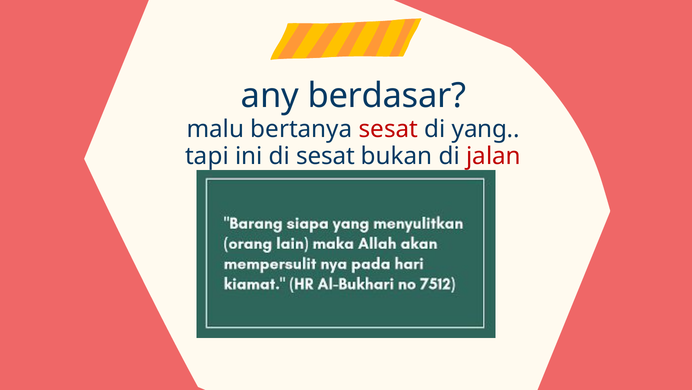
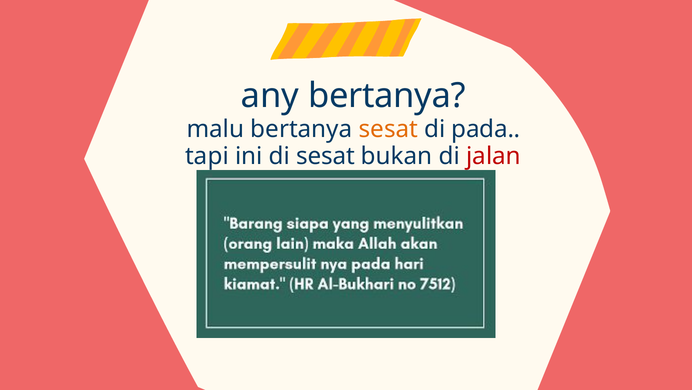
any berdasar: berdasar -> bertanya
sesat at (388, 129) colour: red -> orange
yang: yang -> pada
